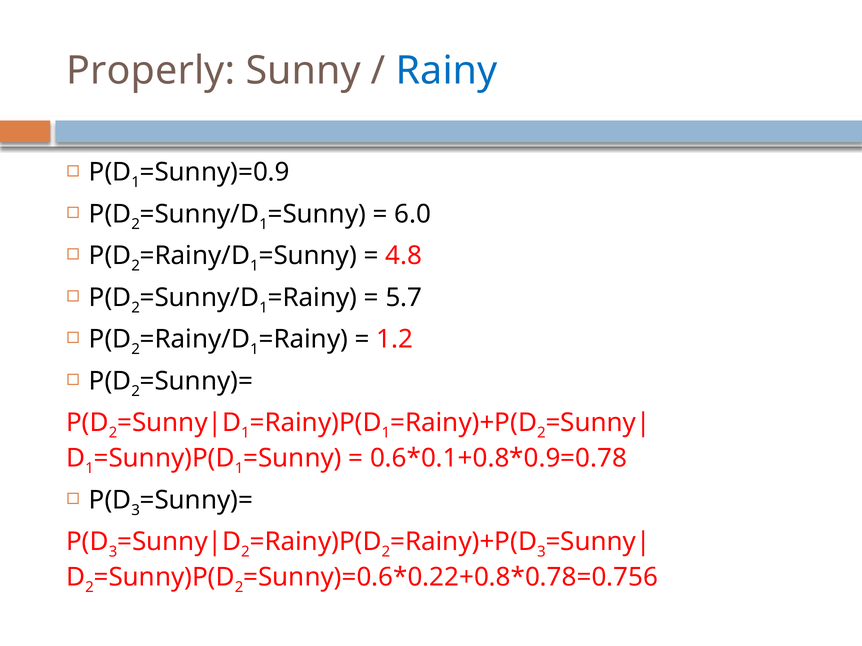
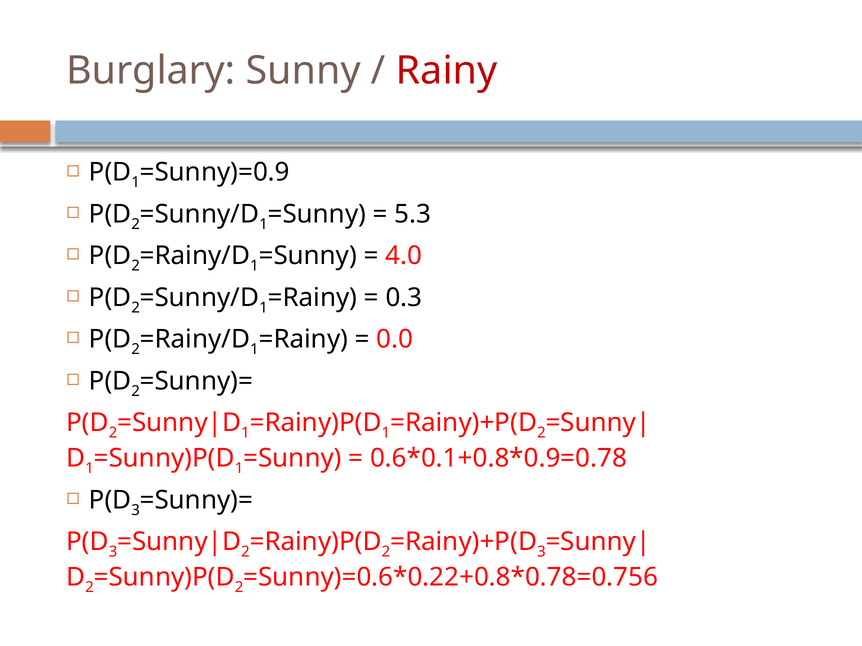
Properly: Properly -> Burglary
Rainy colour: blue -> red
6.0: 6.0 -> 5.3
4.8: 4.8 -> 4.0
5.7: 5.7 -> 0.3
1.2: 1.2 -> 0.0
